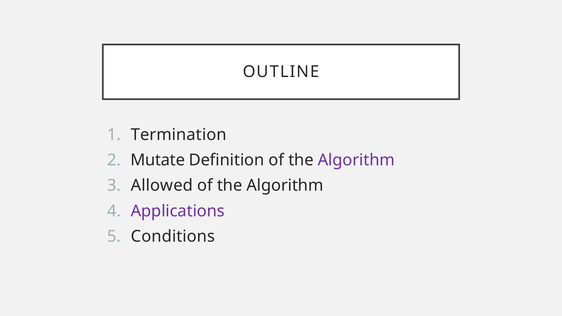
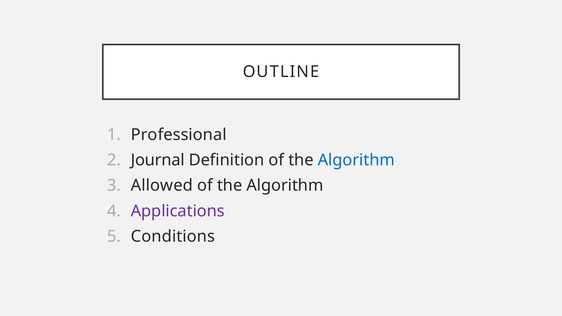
Termination: Termination -> Professional
Mutate: Mutate -> Journal
Algorithm at (356, 160) colour: purple -> blue
